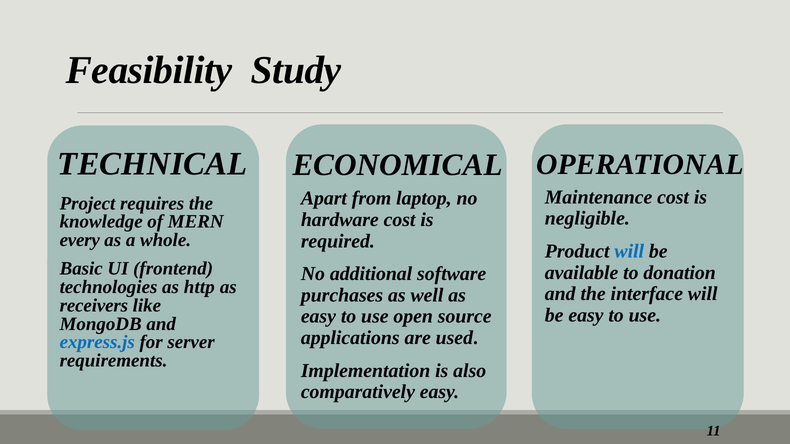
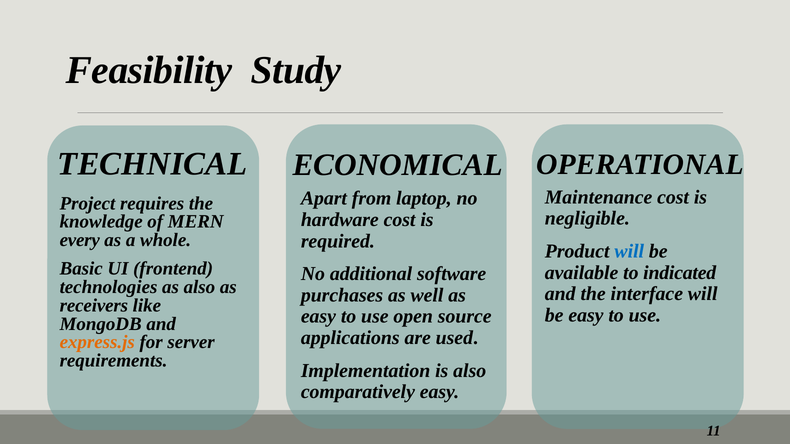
donation: donation -> indicated
as http: http -> also
express.js colour: blue -> orange
